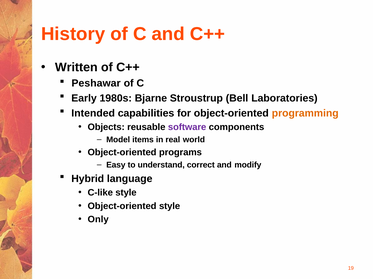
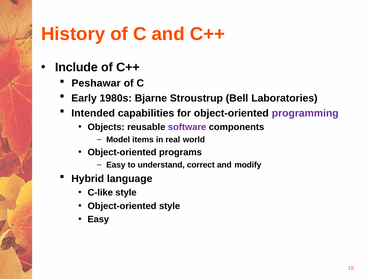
Written: Written -> Include
programming colour: orange -> purple
Only at (98, 220): Only -> Easy
